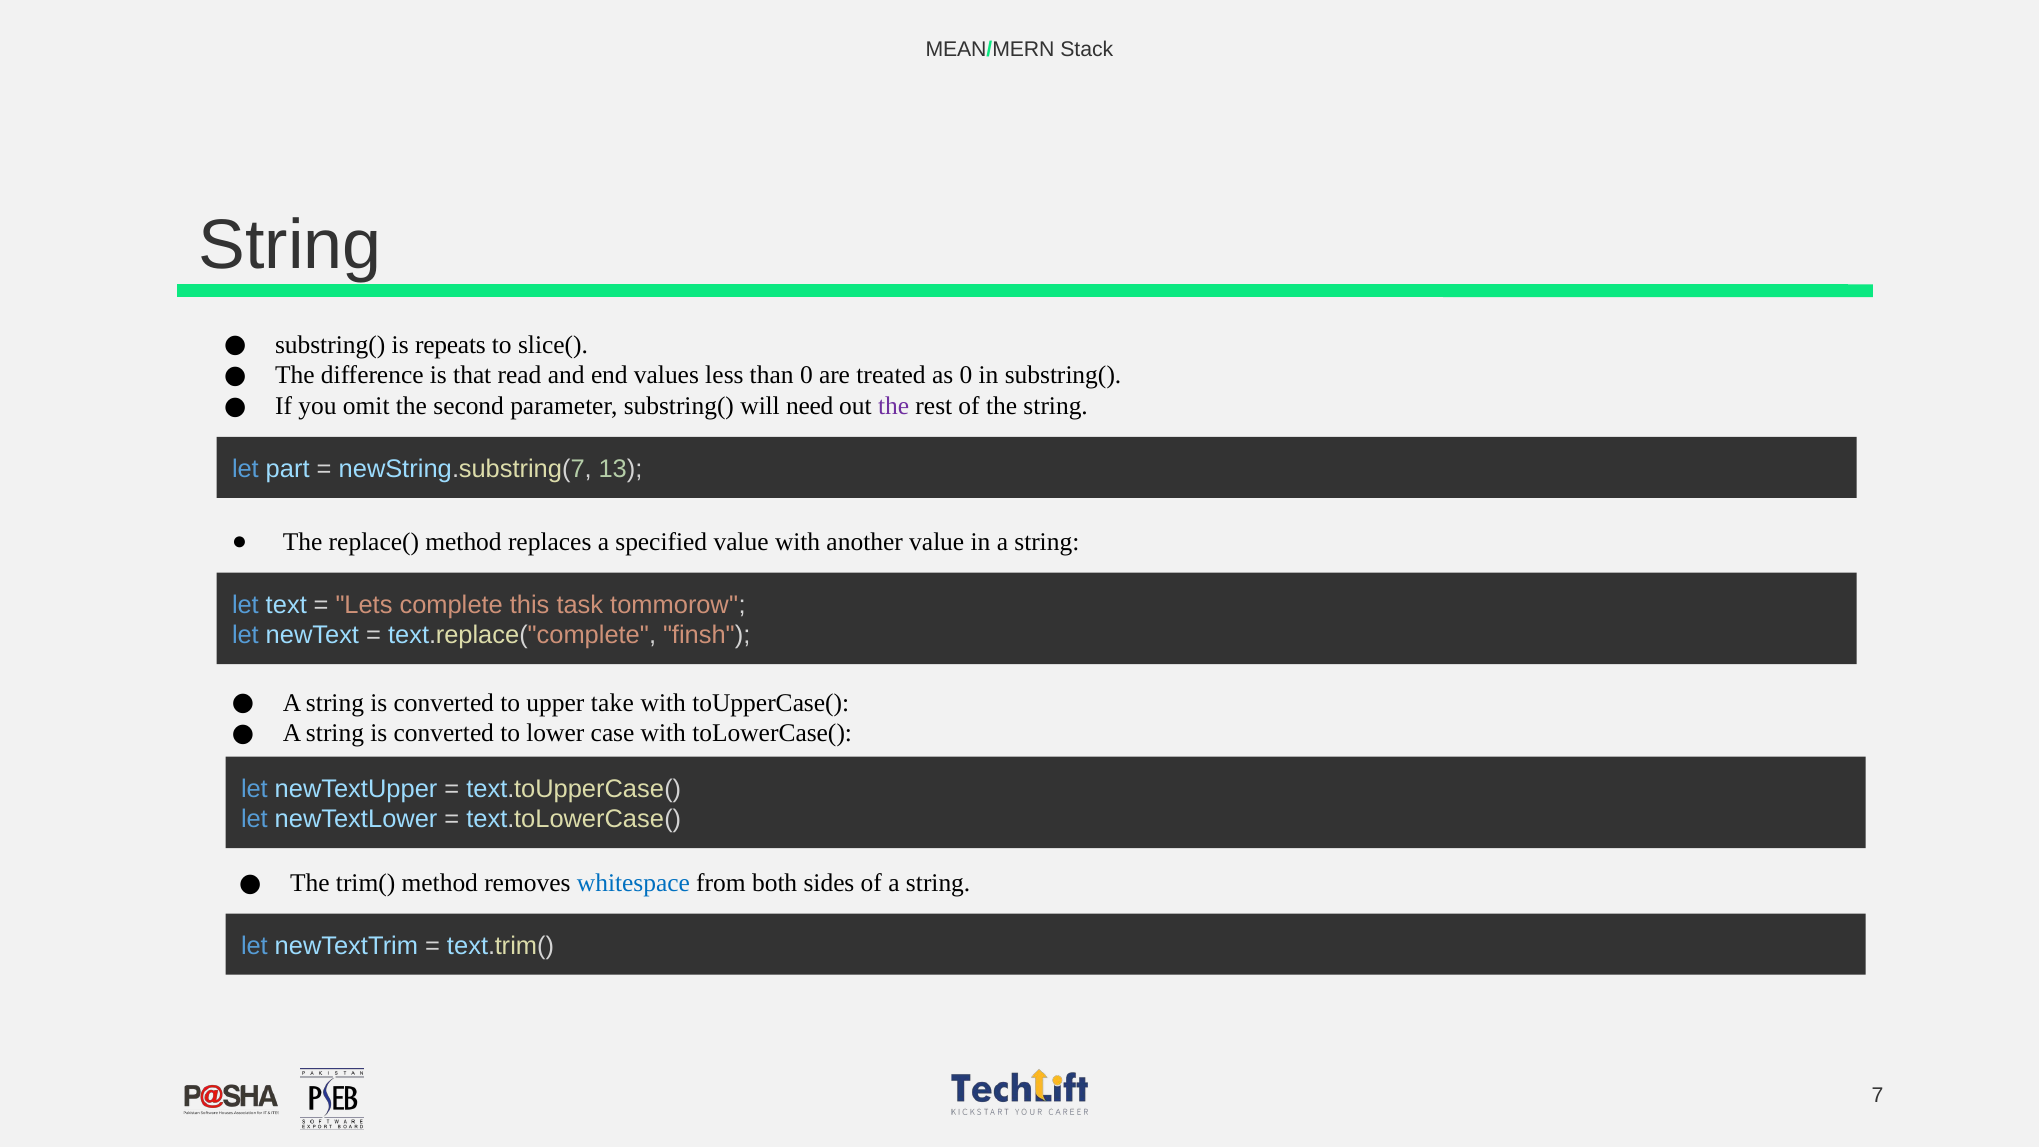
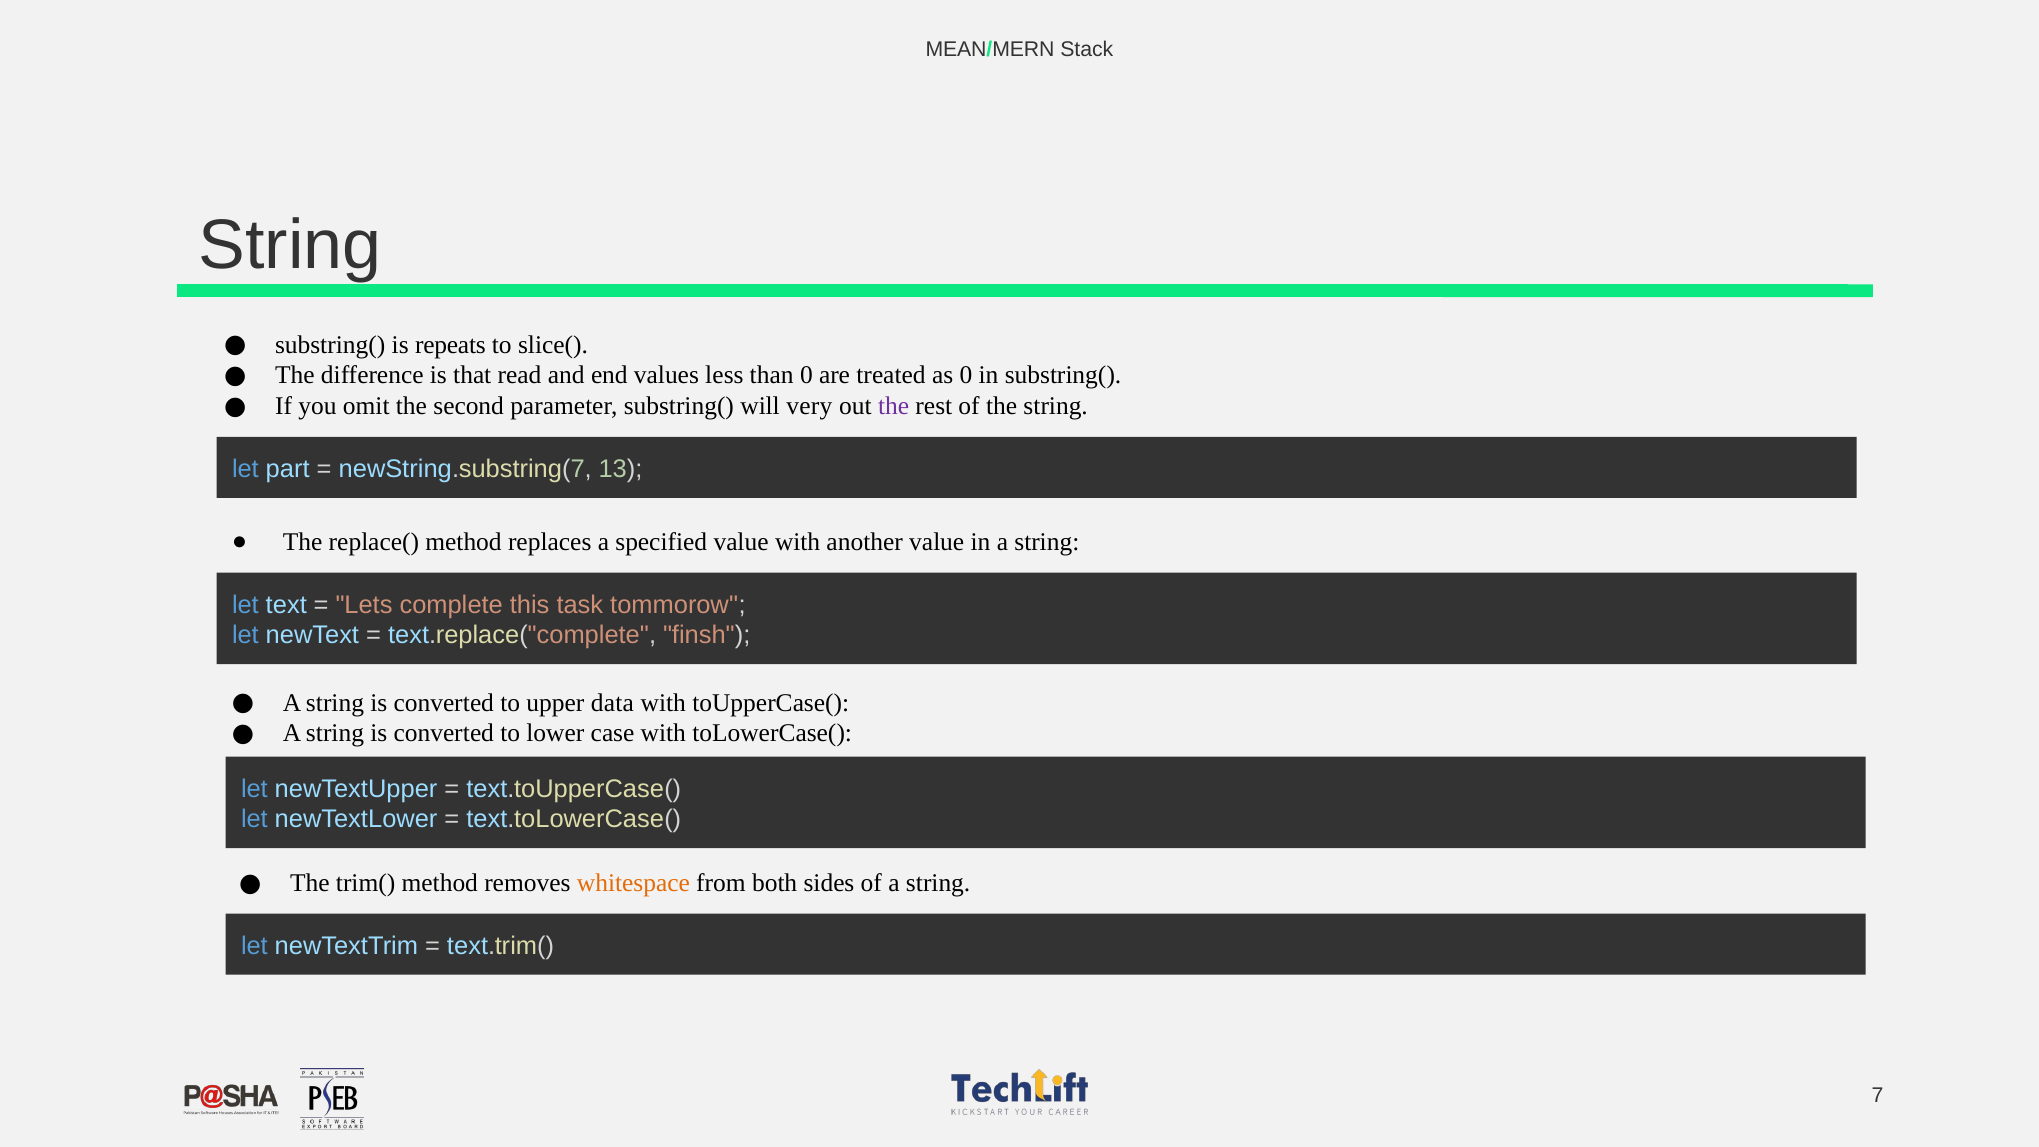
need: need -> very
take: take -> data
whitespace colour: blue -> orange
